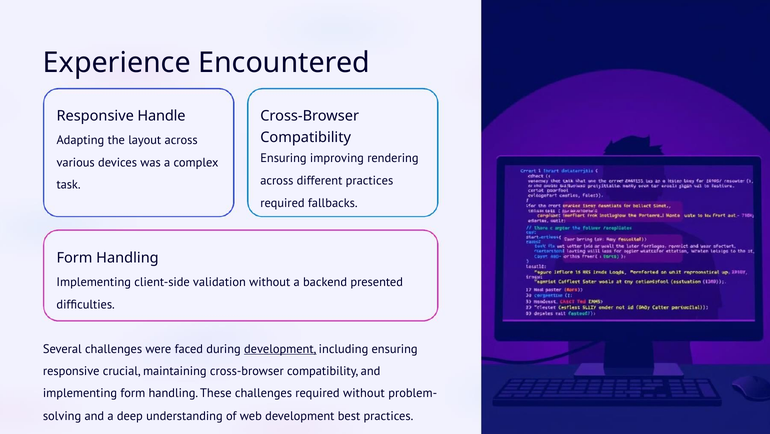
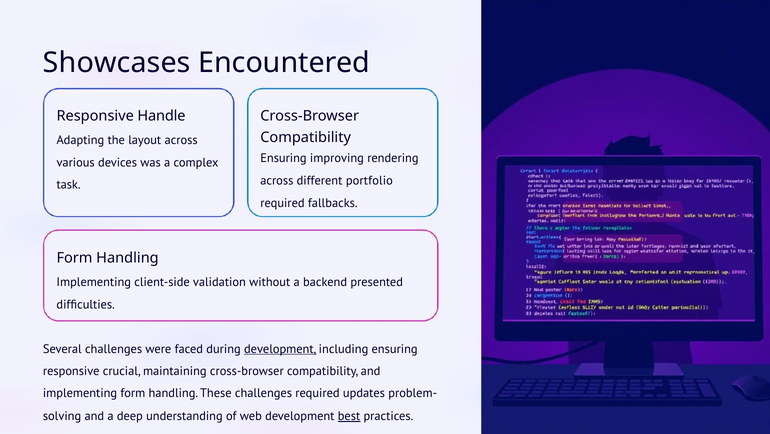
Experience: Experience -> Showcases
different practices: practices -> portfolio
required without: without -> updates
best underline: none -> present
